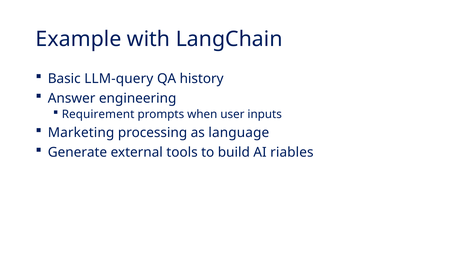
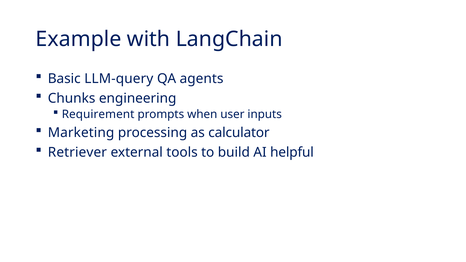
history: history -> agents
Answer: Answer -> Chunks
language: language -> calculator
Generate: Generate -> Retriever
riables: riables -> helpful
